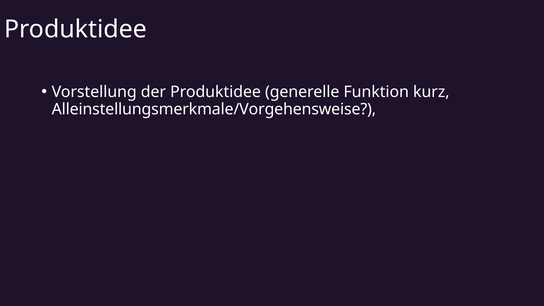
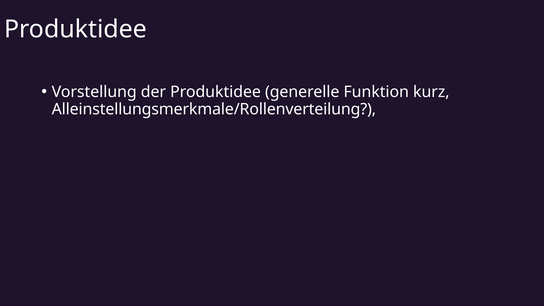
Alleinstellungsmerkmale/Vorgehensweise: Alleinstellungsmerkmale/Vorgehensweise -> Alleinstellungsmerkmale/Rollenverteilung
